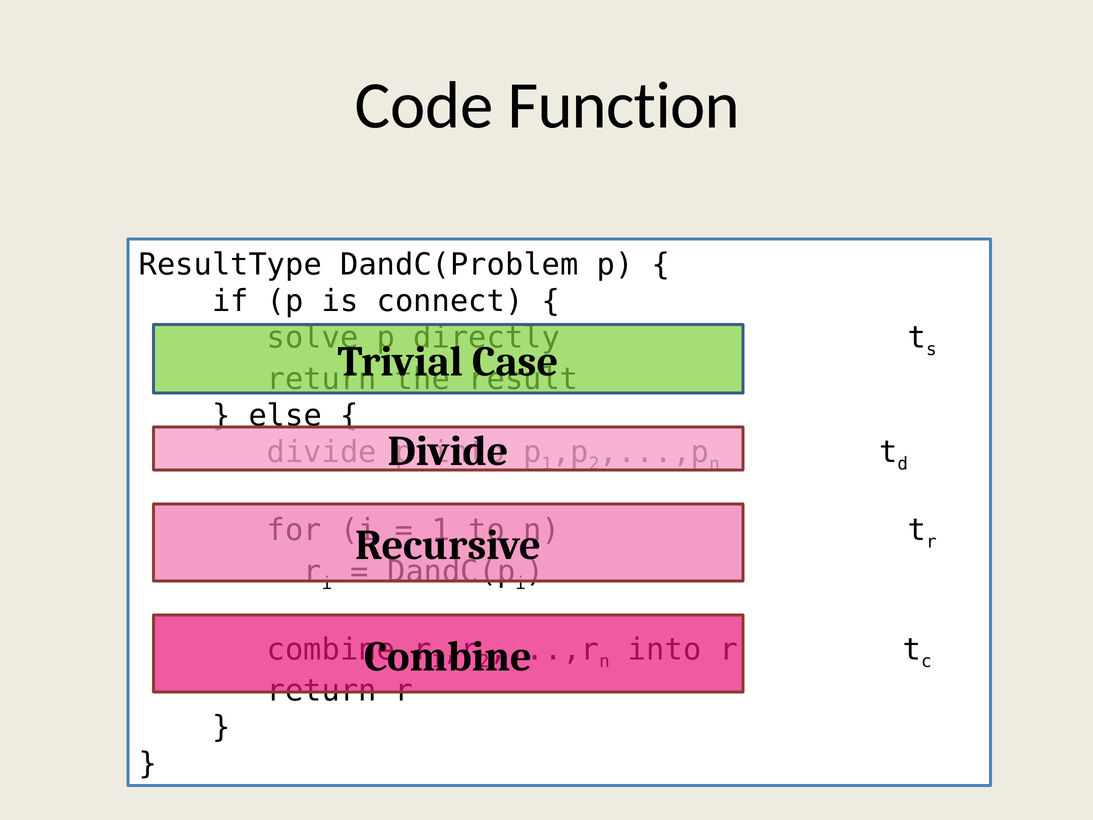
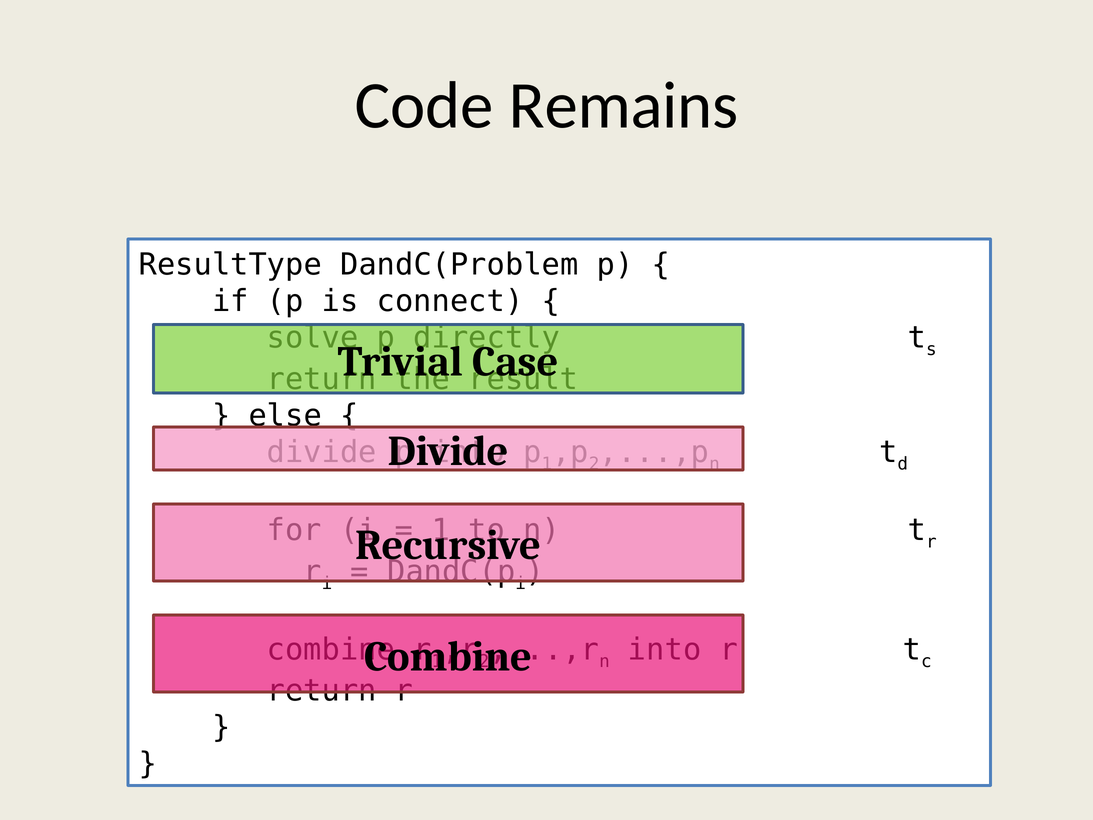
Function: Function -> Remains
